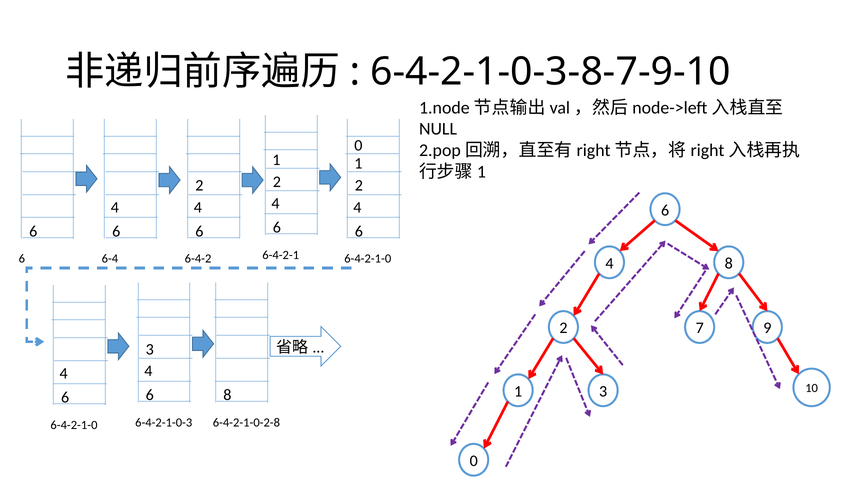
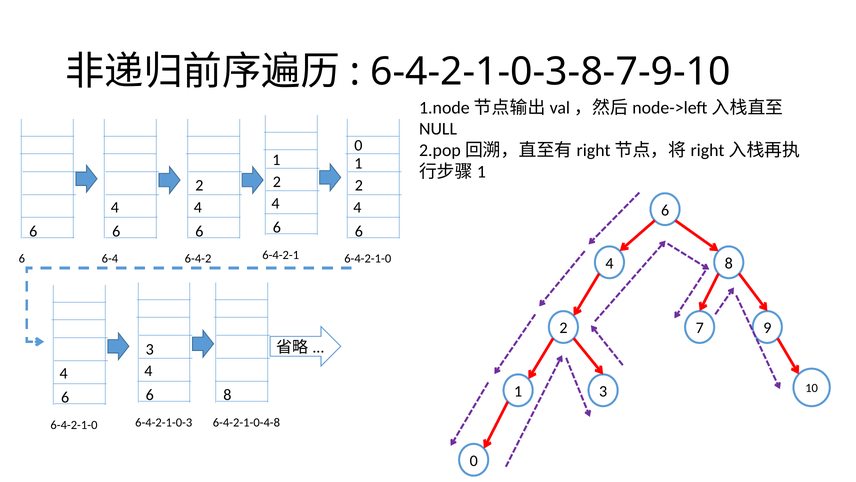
6-4-2-1-0-2-8: 6-4-2-1-0-2-8 -> 6-4-2-1-0-4-8
